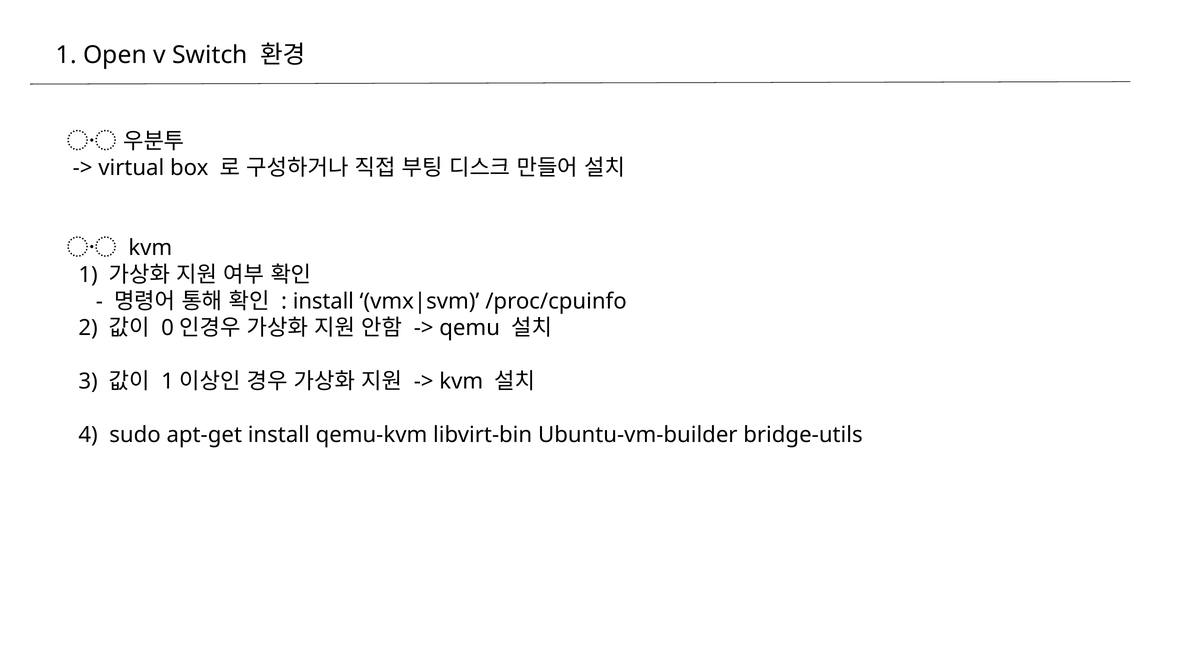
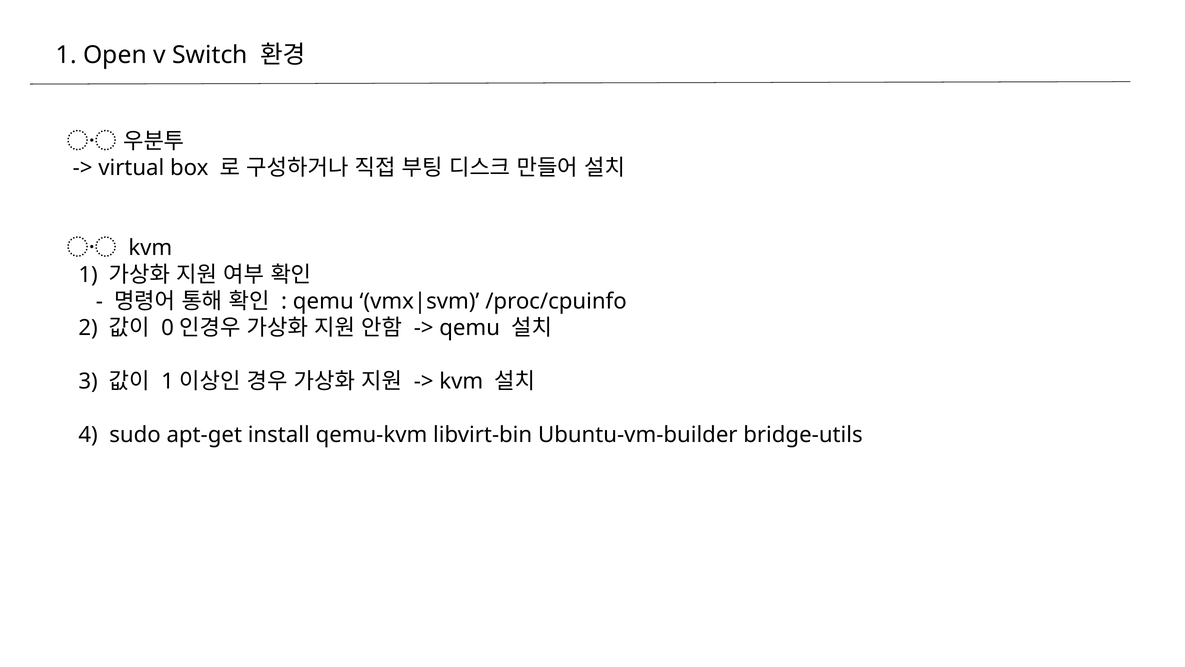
install at (323, 301): install -> qemu
